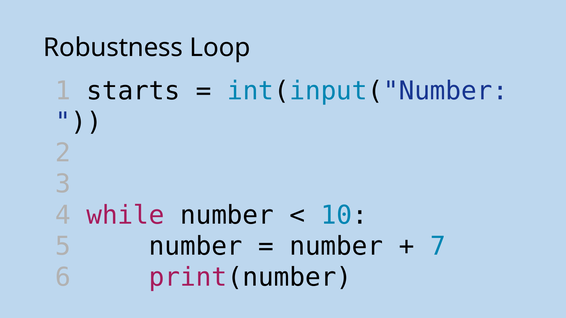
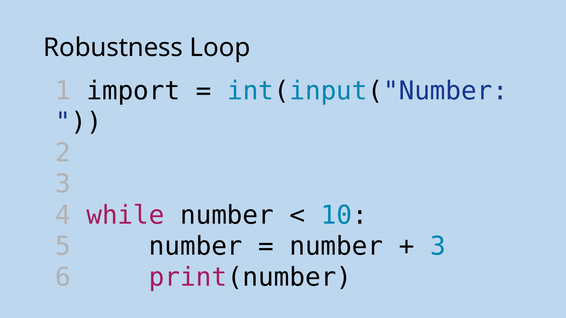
starts: starts -> import
7 at (438, 247): 7 -> 3
